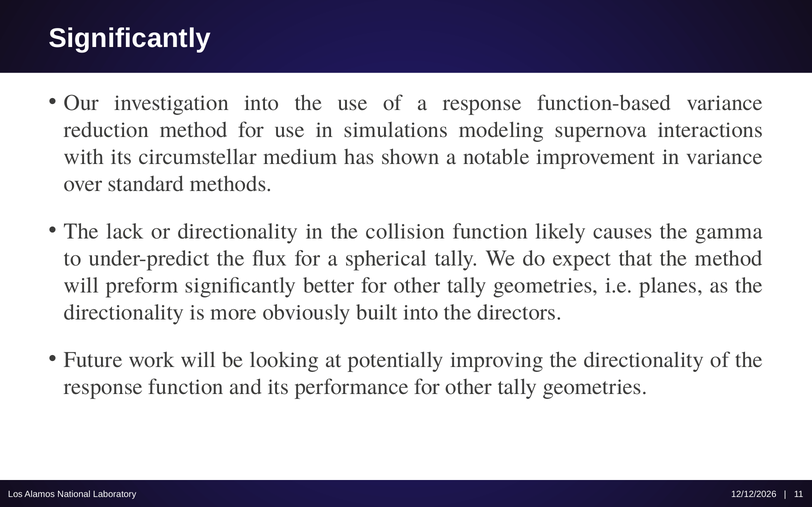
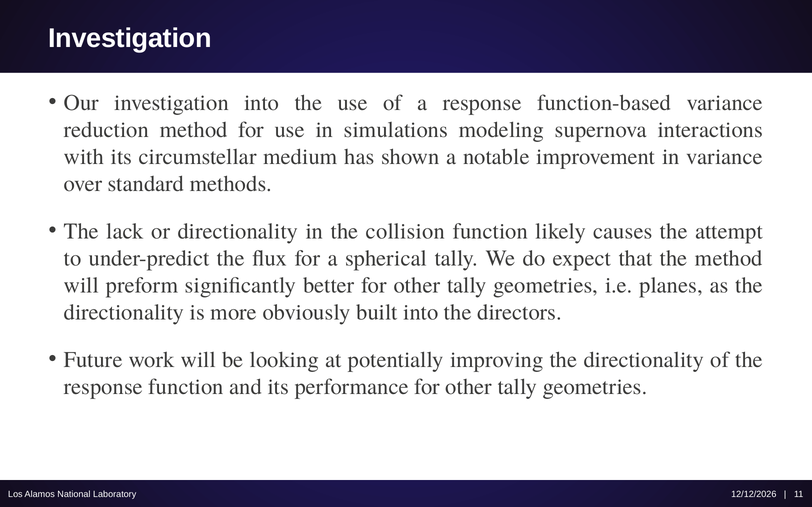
Significantly at (130, 38): Significantly -> Investigation
gamma: gamma -> attempt
